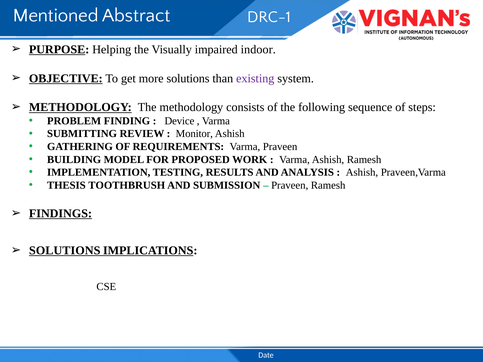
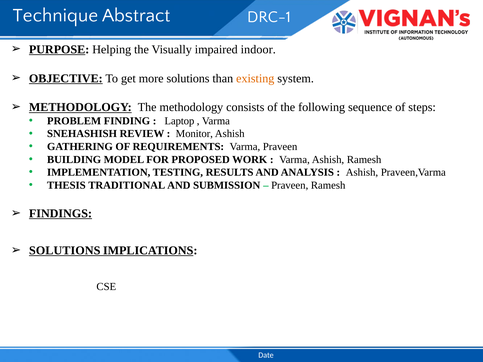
Mentioned: Mentioned -> Technique
existing colour: purple -> orange
Device: Device -> Laptop
SUBMITTING: SUBMITTING -> SNEHASHISH
TOOTHBRUSH: TOOTHBRUSH -> TRADITIONAL
